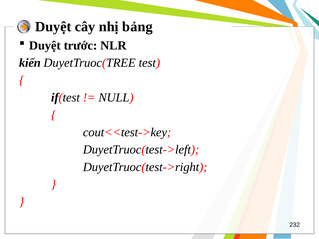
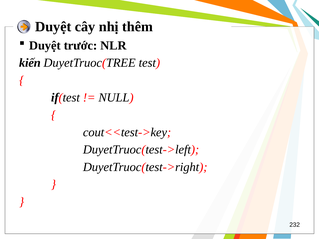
bảng: bảng -> thêm
